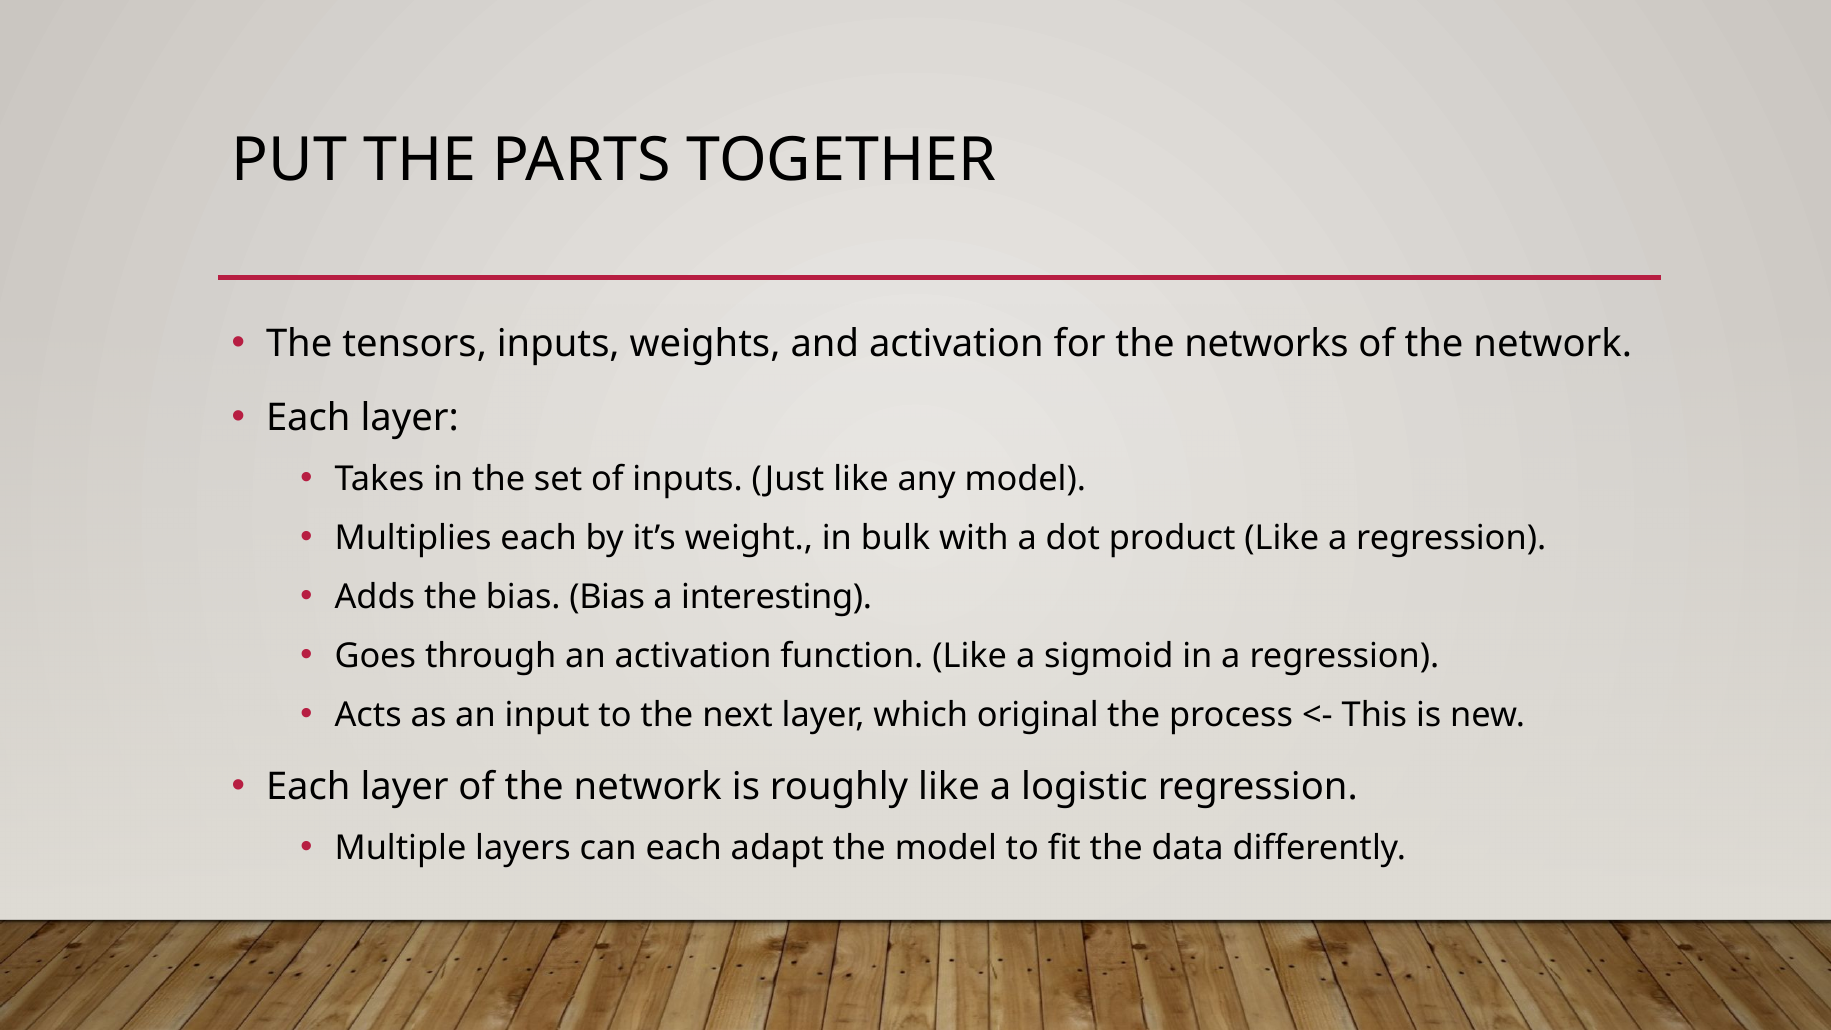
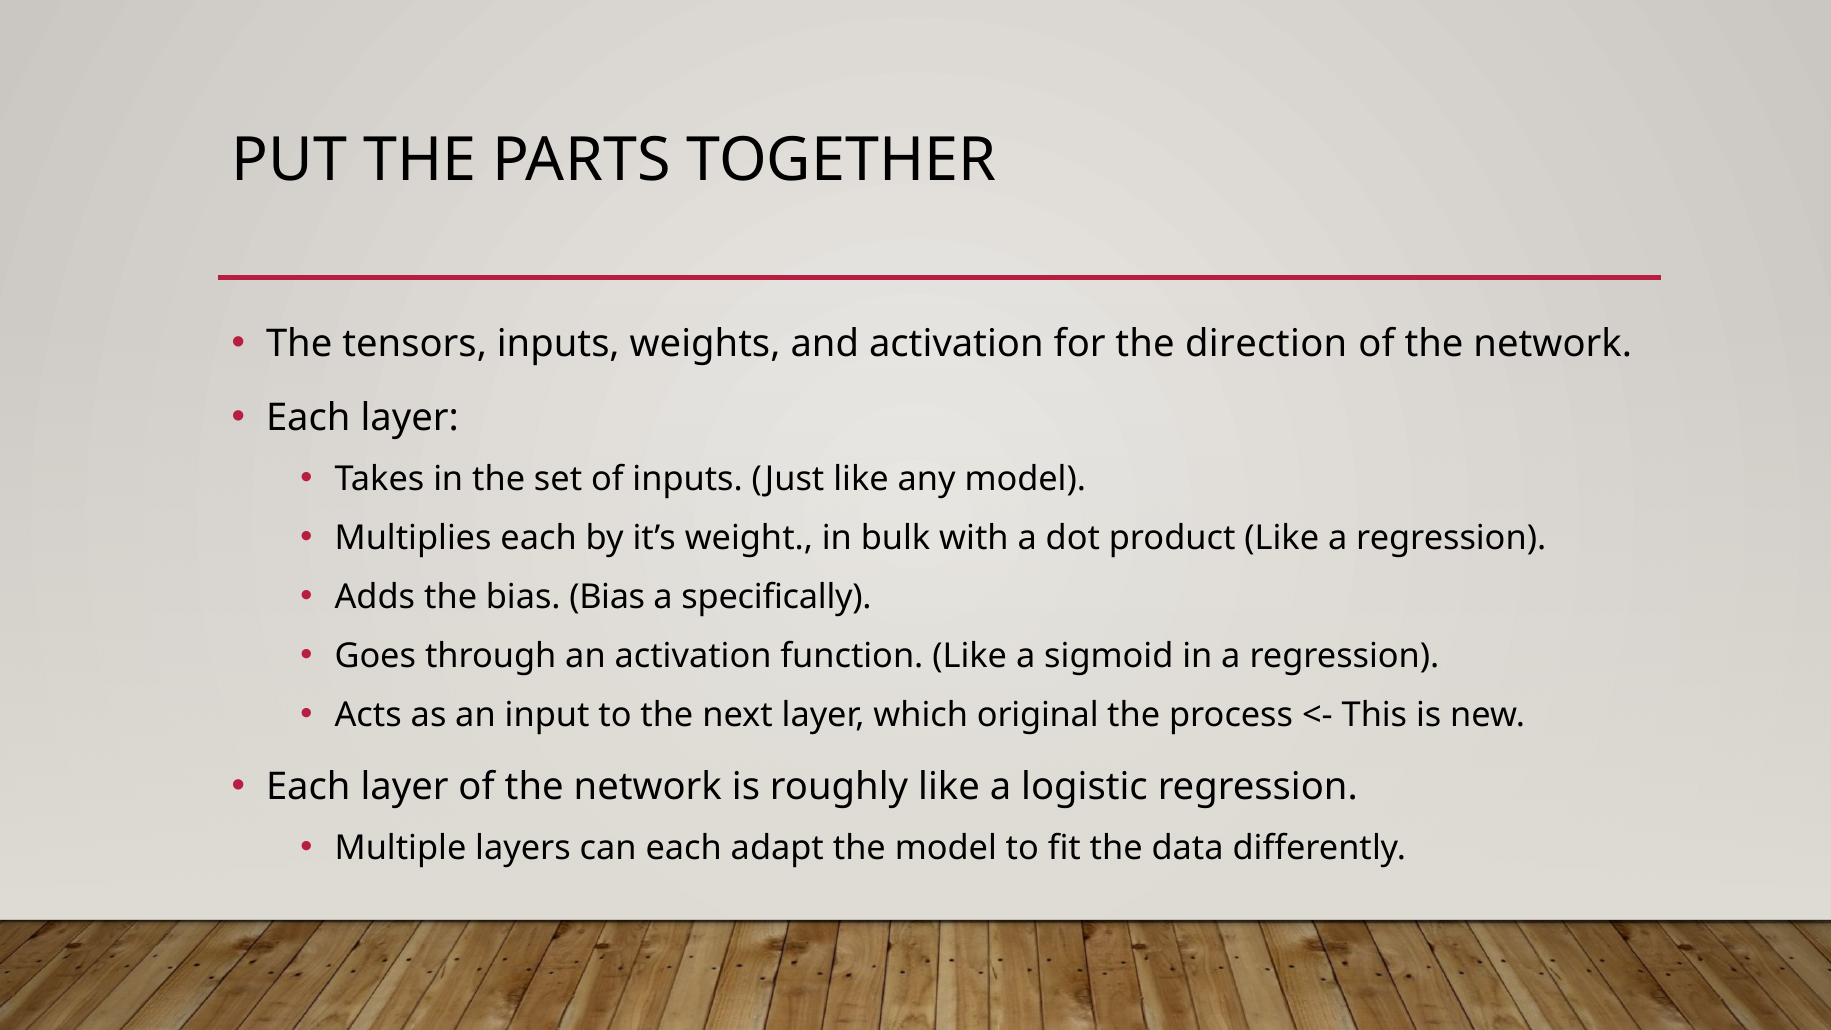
networks: networks -> direction
interesting: interesting -> specifically
